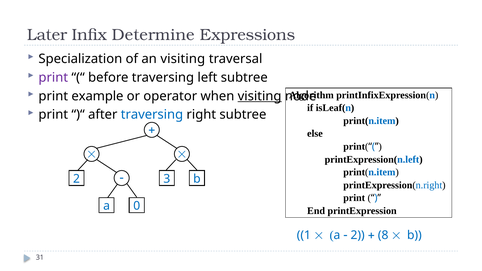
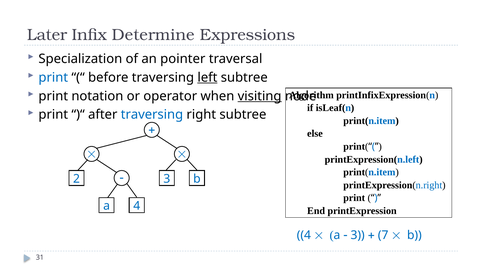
an visiting: visiting -> pointer
print at (53, 77) colour: purple -> blue
left underline: none -> present
example: example -> notation
a 0: 0 -> 4
1 at (304, 235): 1 -> 4
2 at (358, 235): 2 -> 3
8: 8 -> 7
